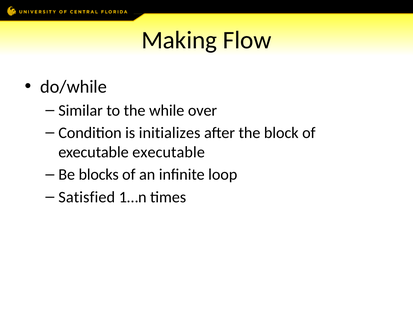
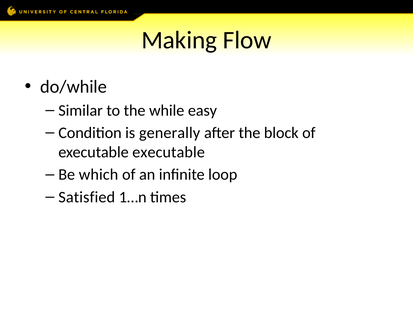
over: over -> easy
initializes: initializes -> generally
blocks: blocks -> which
